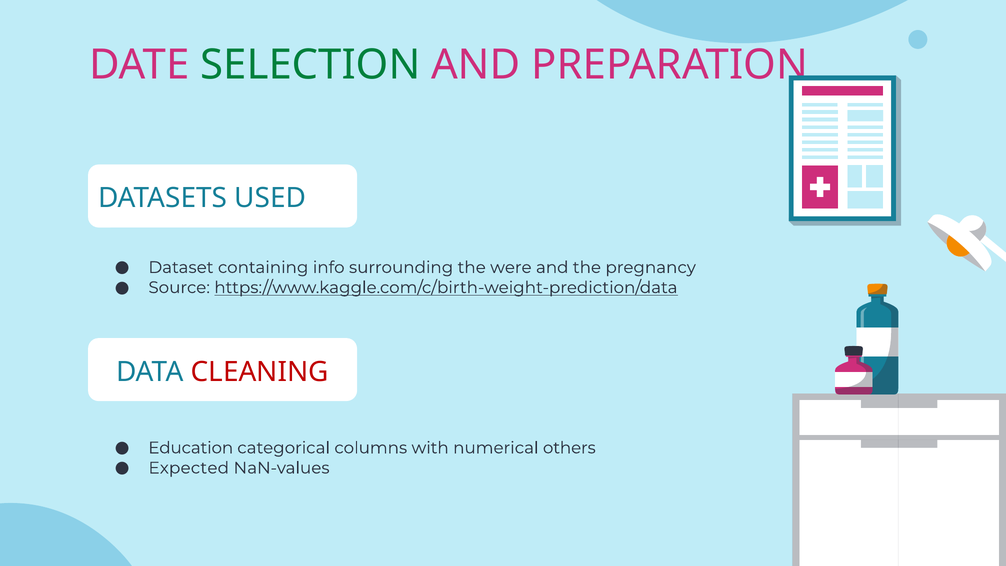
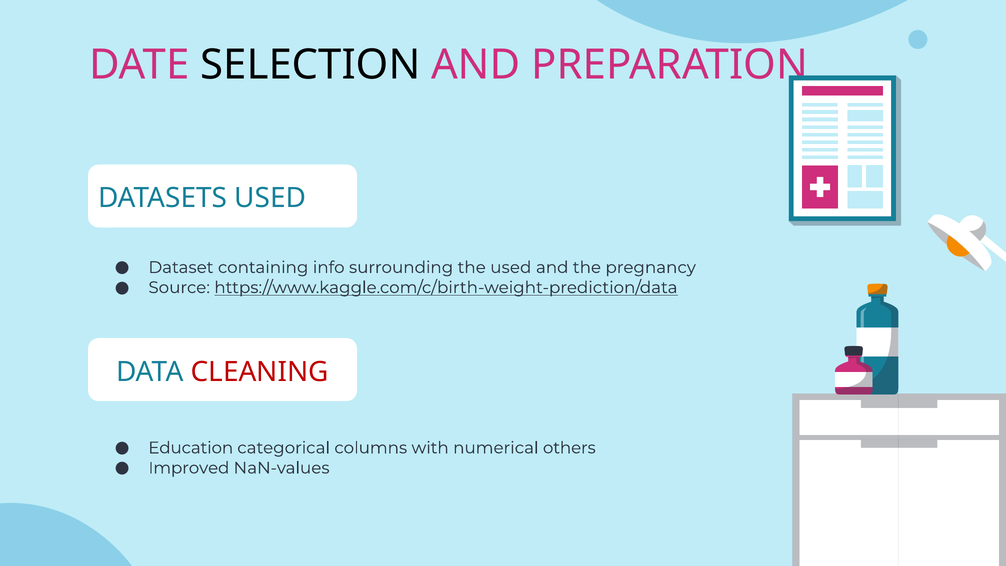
SELECTION colour: green -> black
the were: were -> used
Expected: Expected -> Improved
